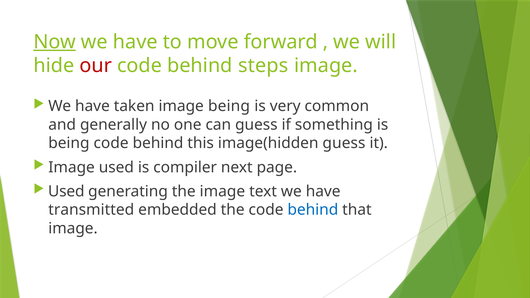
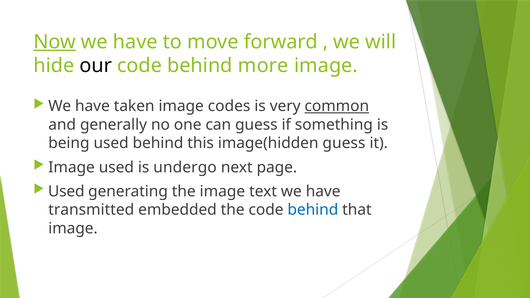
our colour: red -> black
steps: steps -> more
image being: being -> codes
common underline: none -> present
being code: code -> used
compiler: compiler -> undergo
